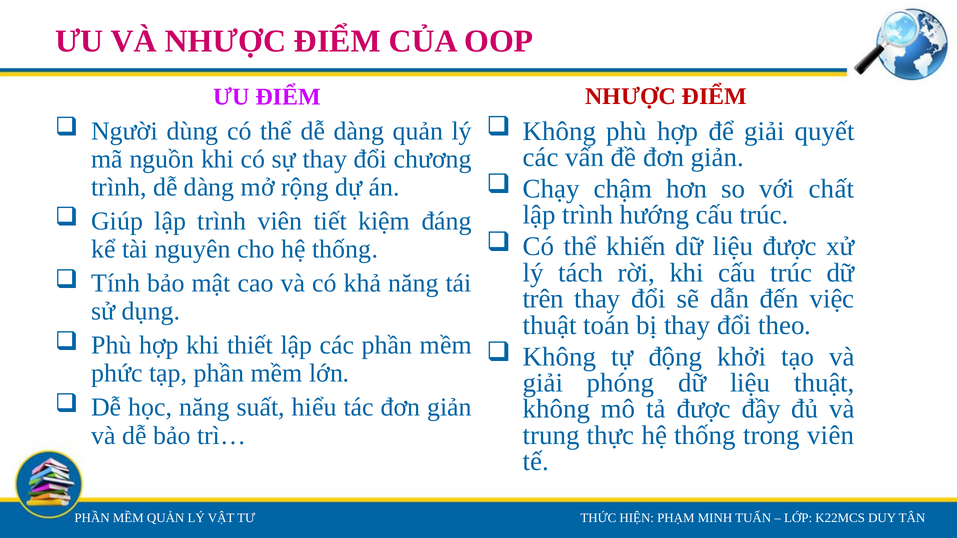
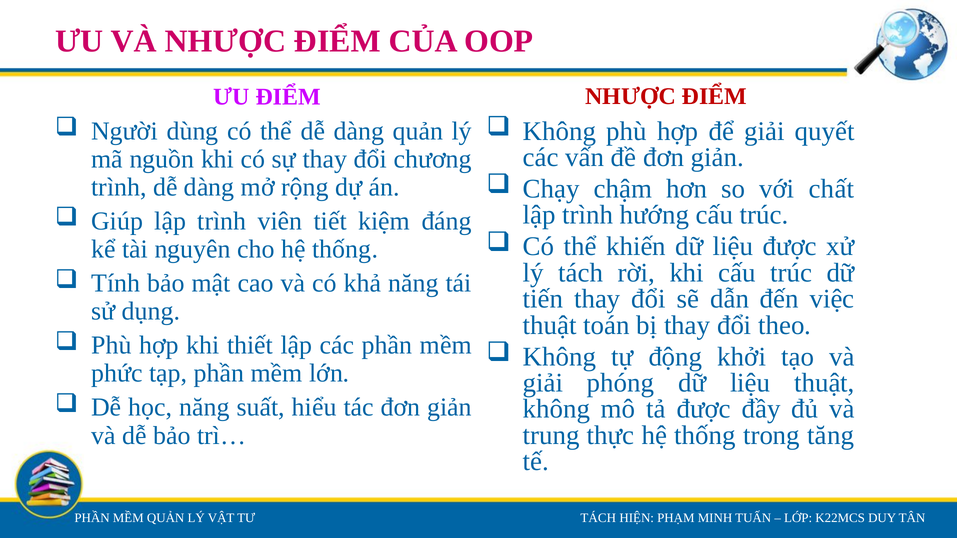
trên: trên -> tiến
trong viên: viên -> tăng
THỨC at (598, 518): THỨC -> TÁCH
